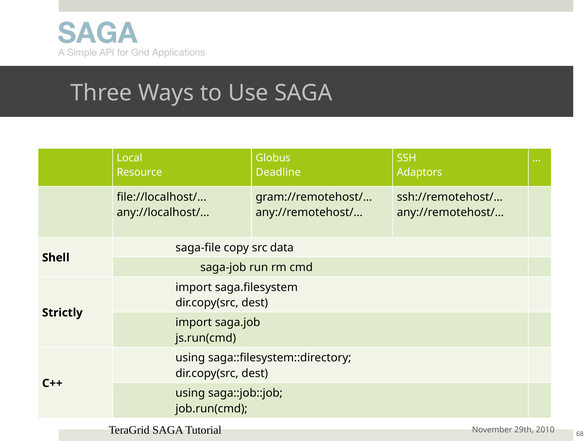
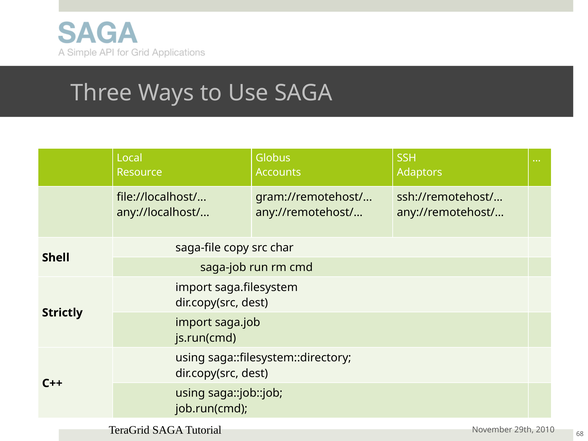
Deadline: Deadline -> Accounts
data: data -> char
